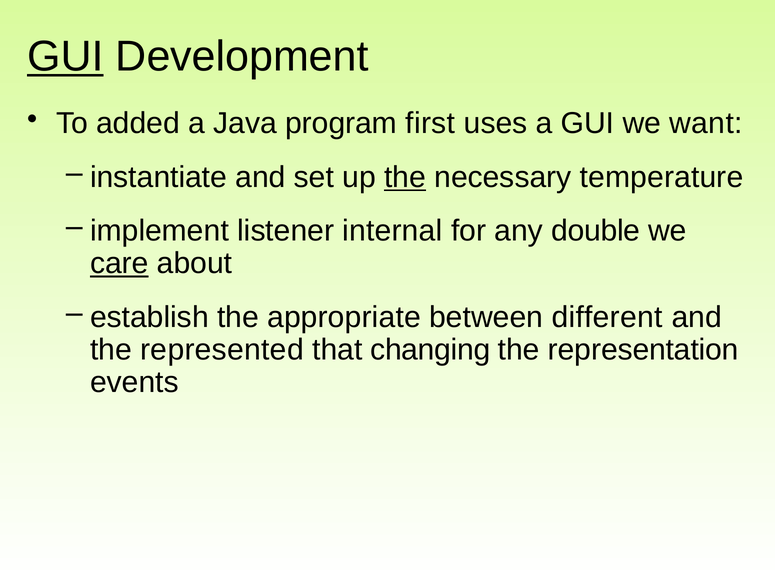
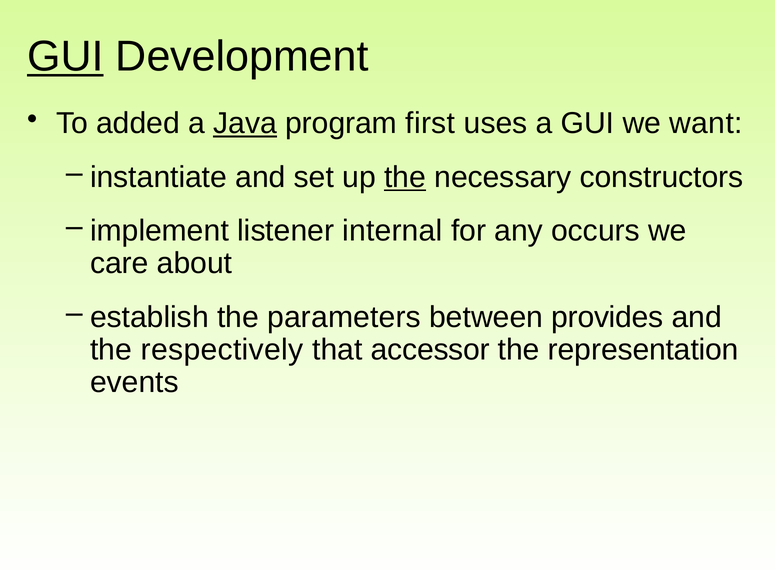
Java underline: none -> present
temperature: temperature -> constructors
double: double -> occurs
care underline: present -> none
appropriate: appropriate -> parameters
different: different -> provides
represented: represented -> respectively
changing: changing -> accessor
